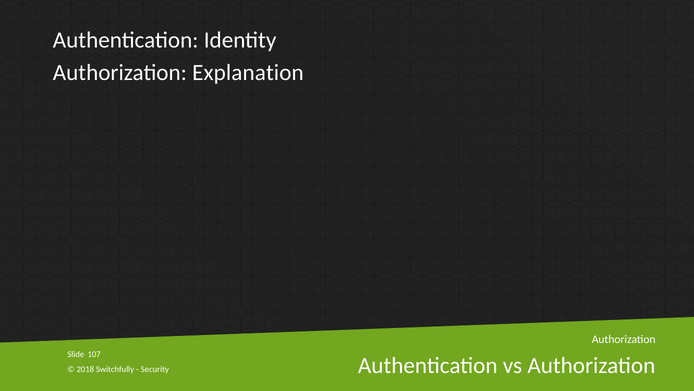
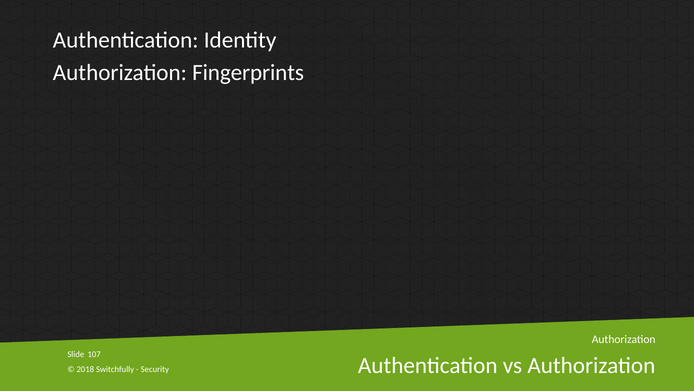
Explanation: Explanation -> Fingerprints
